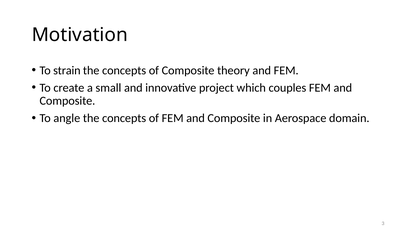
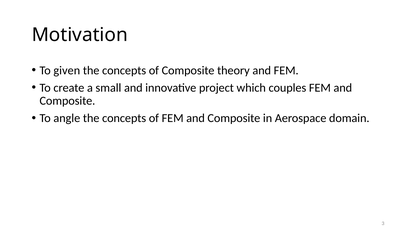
strain: strain -> given
